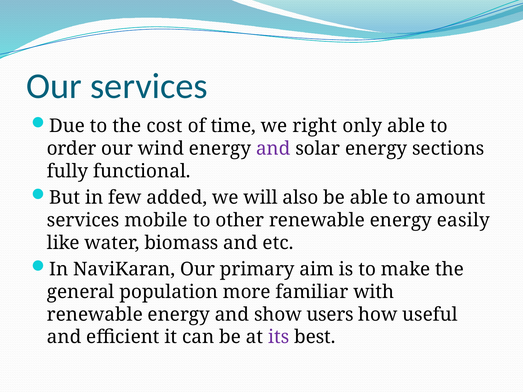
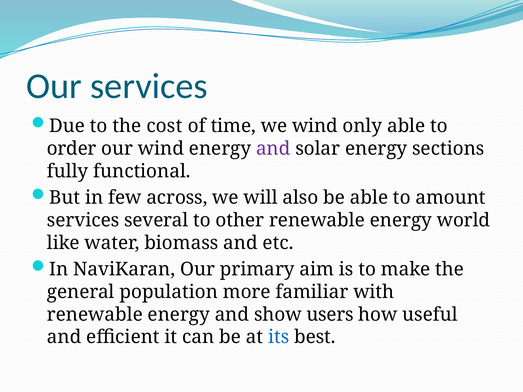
we right: right -> wind
added: added -> across
mobile: mobile -> several
easily: easily -> world
its colour: purple -> blue
